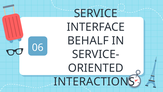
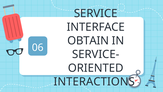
BEHALF: BEHALF -> OBTAIN
